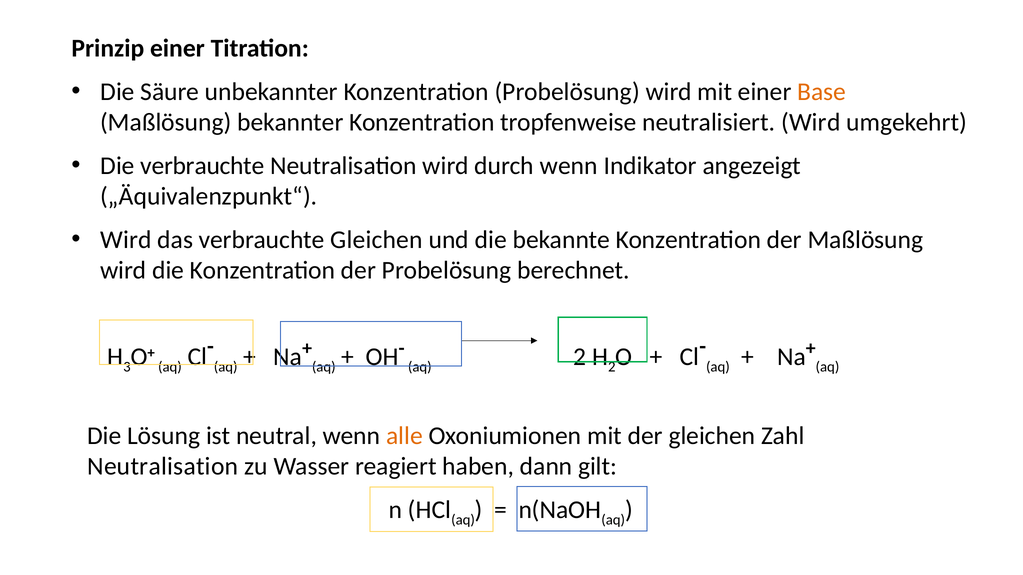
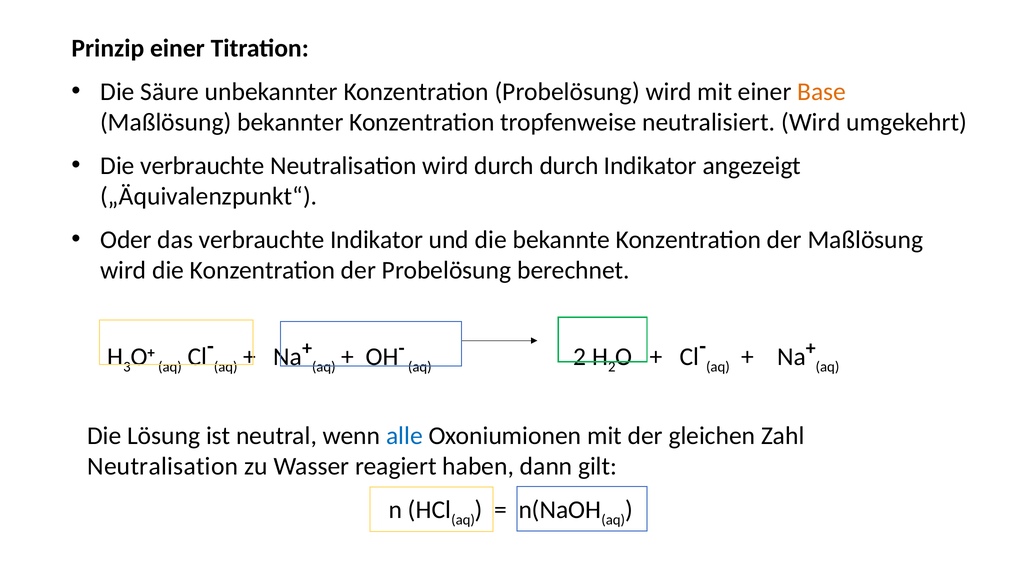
durch wenn: wenn -> durch
Wird at (126, 240): Wird -> Oder
verbrauchte Gleichen: Gleichen -> Indikator
alle colour: orange -> blue
